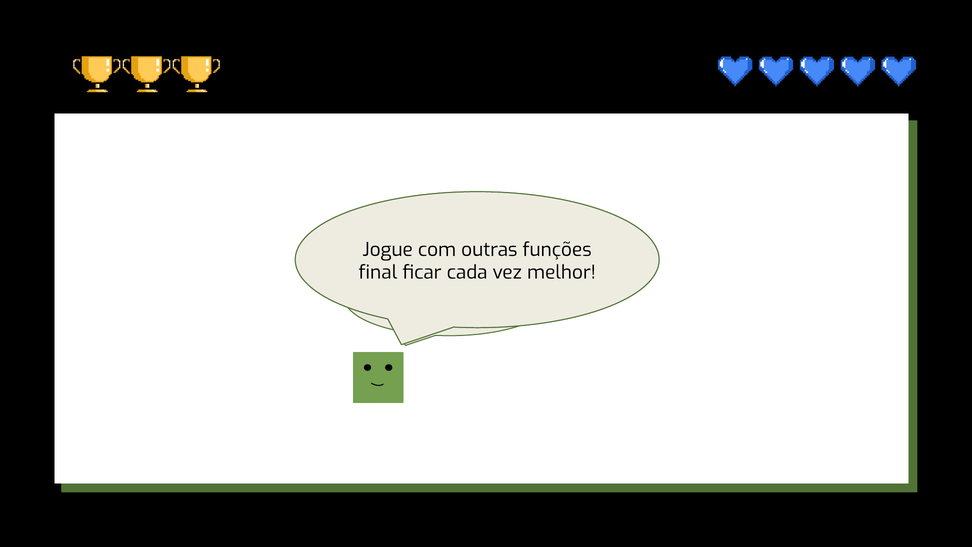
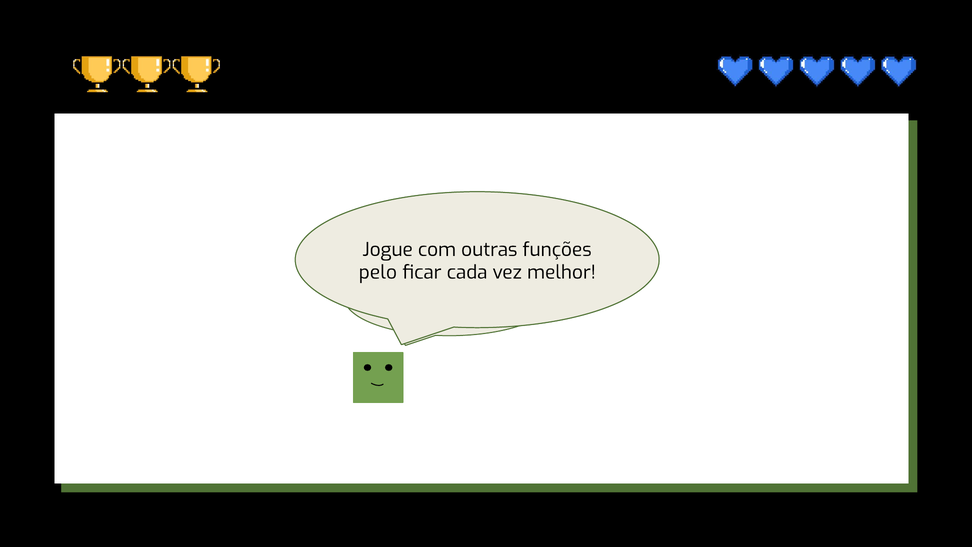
final: final -> pelo
